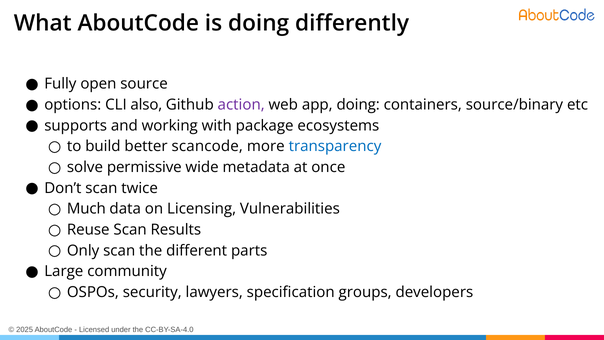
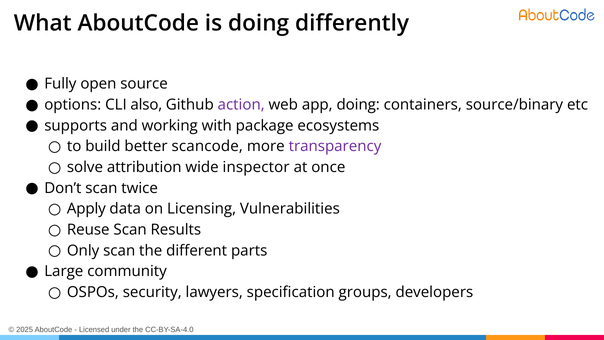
transparency colour: blue -> purple
permissive: permissive -> attribution
metadata: metadata -> inspector
Much: Much -> Apply
